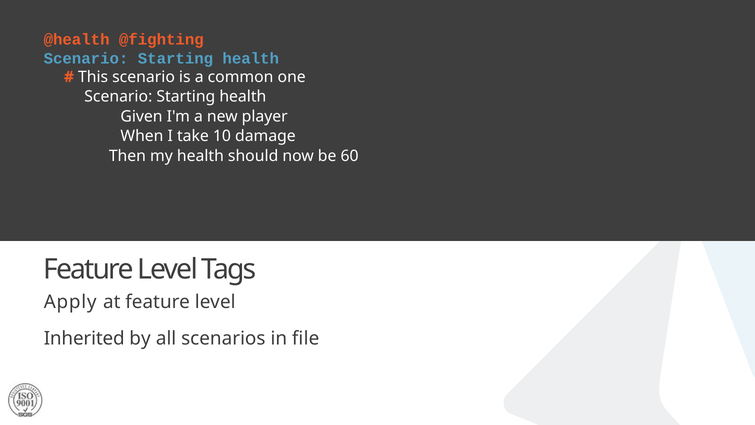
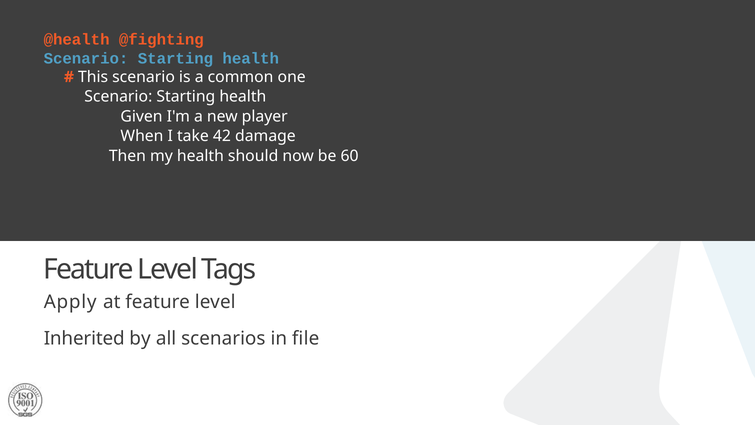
10: 10 -> 42
